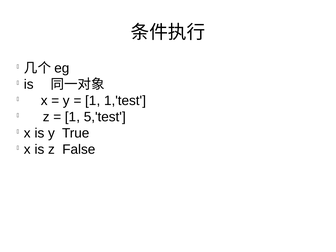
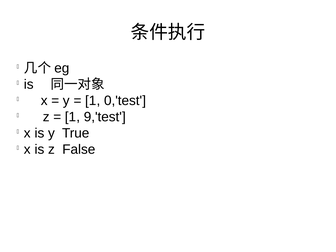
1,'test: 1,'test -> 0,'test
5,'test: 5,'test -> 9,'test
